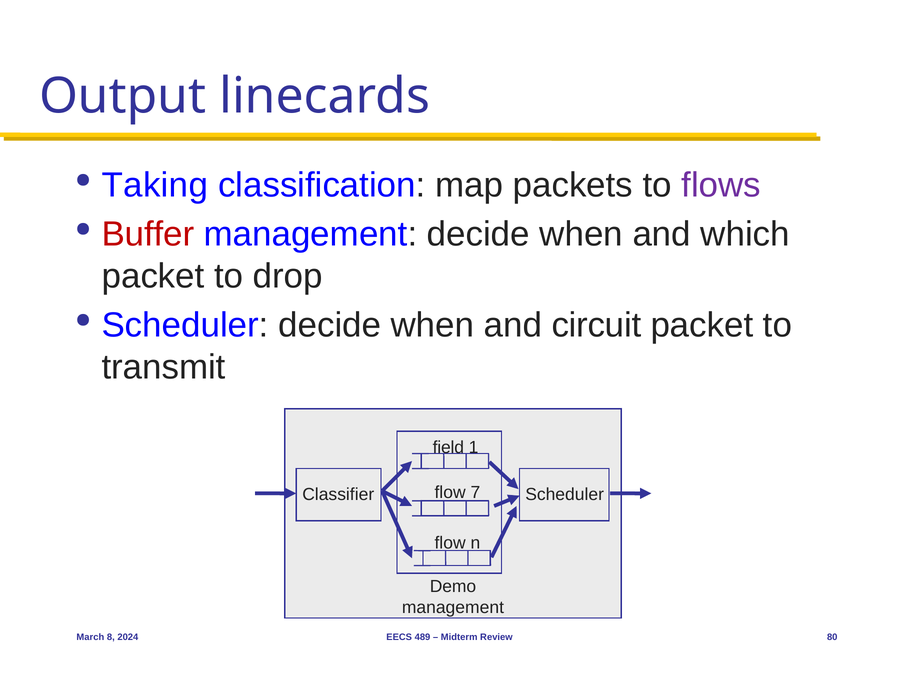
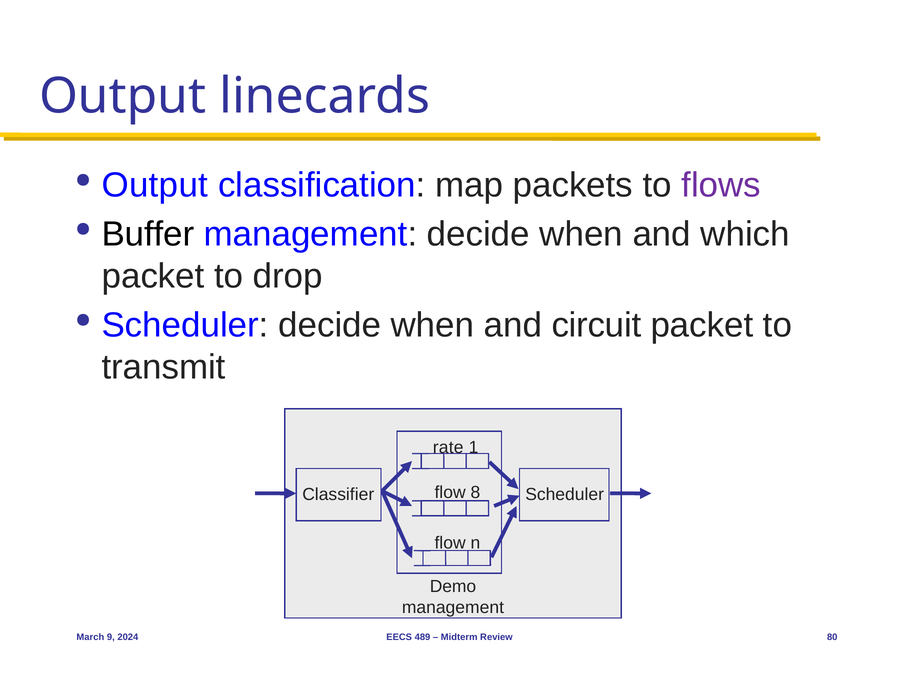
Taking at (155, 185): Taking -> Output
Buffer colour: red -> black
field: field -> rate
7: 7 -> 8
8: 8 -> 9
